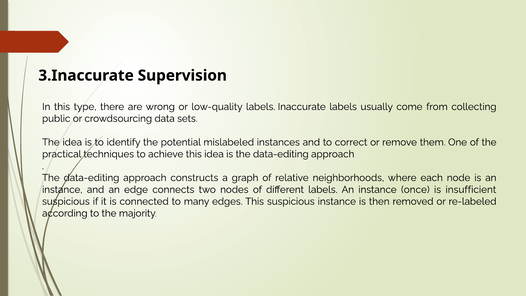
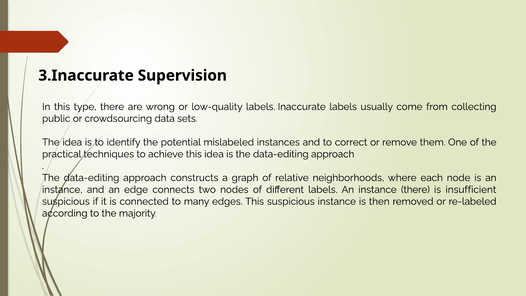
instance once: once -> there
